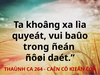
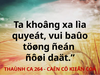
trong: trong -> töøng
daét: daét -> daät
